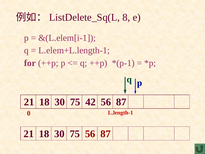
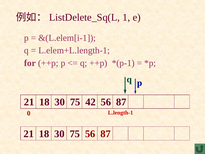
8: 8 -> 1
